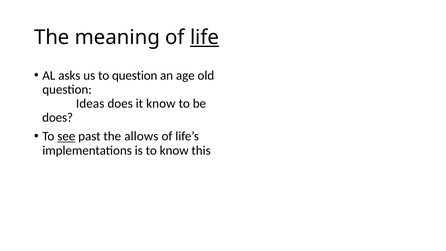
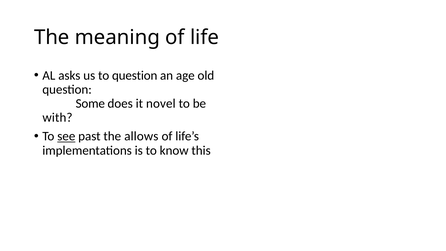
life underline: present -> none
Ideas: Ideas -> Some
it know: know -> novel
does at (58, 118): does -> with
